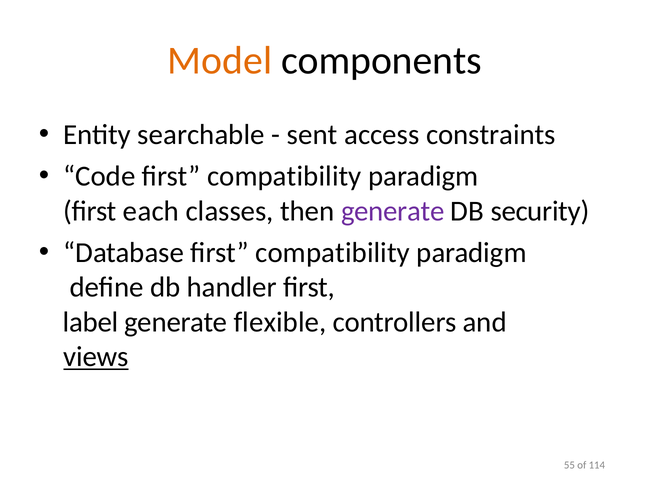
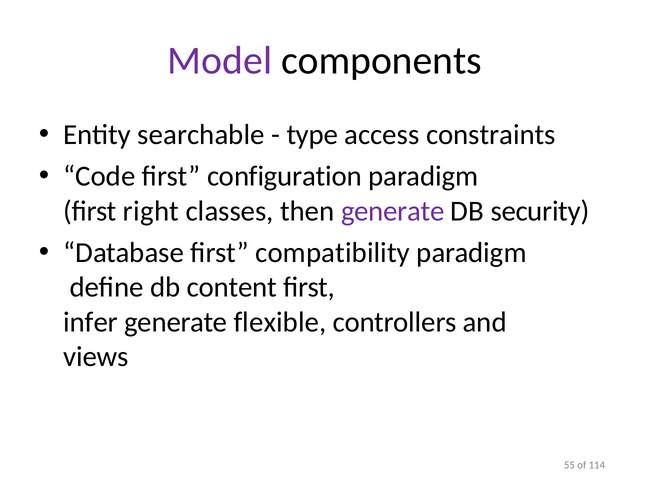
Model colour: orange -> purple
sent: sent -> type
Code first compatibility: compatibility -> configuration
each: each -> right
handler: handler -> content
label: label -> infer
views underline: present -> none
